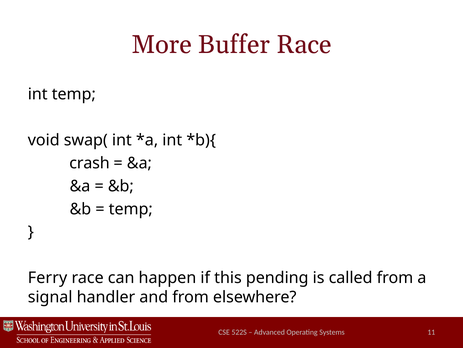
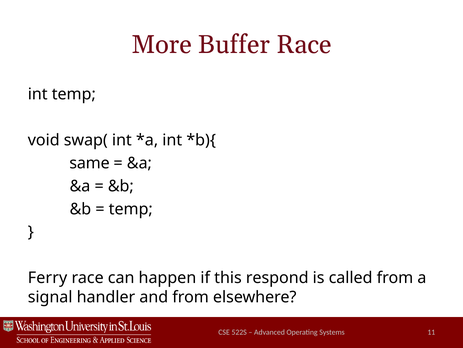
crash: crash -> same
pending: pending -> respond
